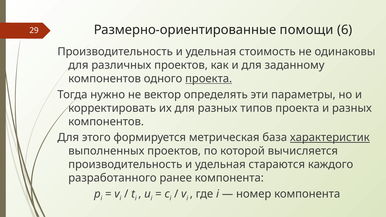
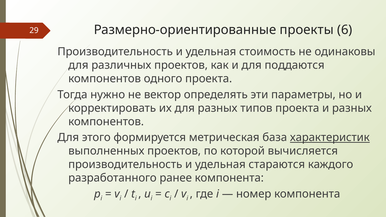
помощи: помощи -> проекты
заданному: заданному -> поддаются
проекта at (209, 79) underline: present -> none
